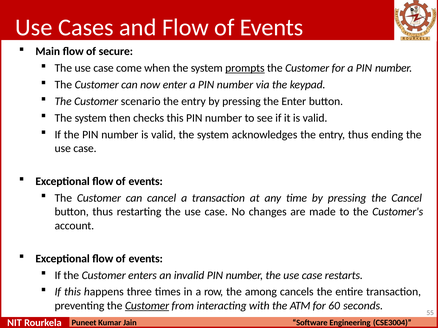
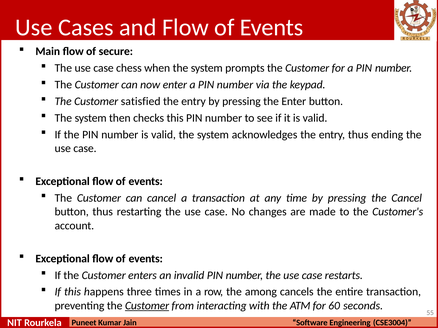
come: come -> chess
prompts underline: present -> none
scenario: scenario -> satisfied
